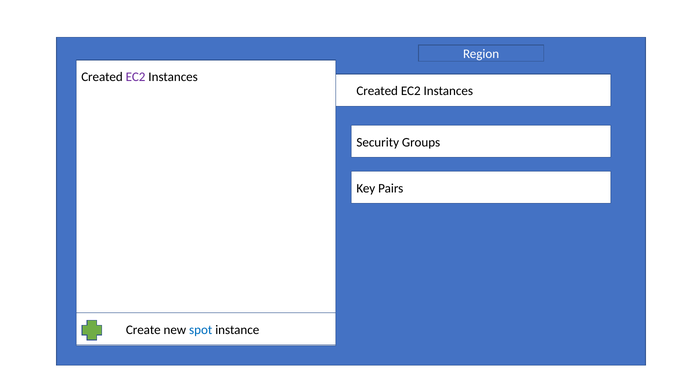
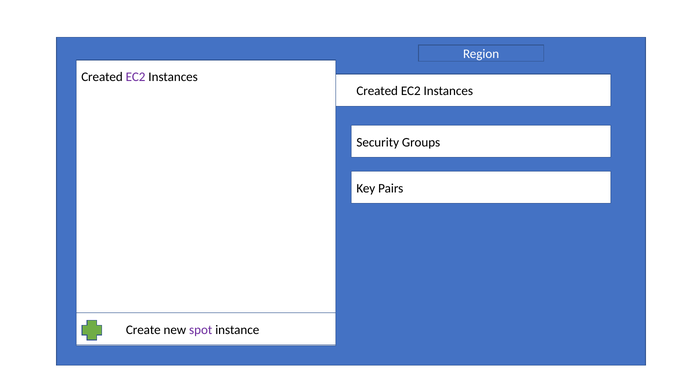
spot colour: blue -> purple
